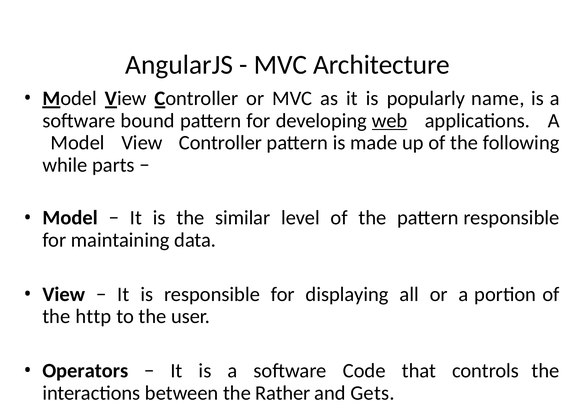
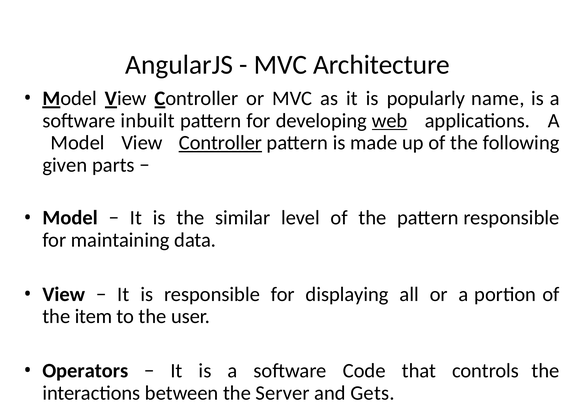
bound: bound -> inbuilt
Controller at (220, 143) underline: none -> present
while: while -> given
http: http -> item
Rather: Rather -> Server
